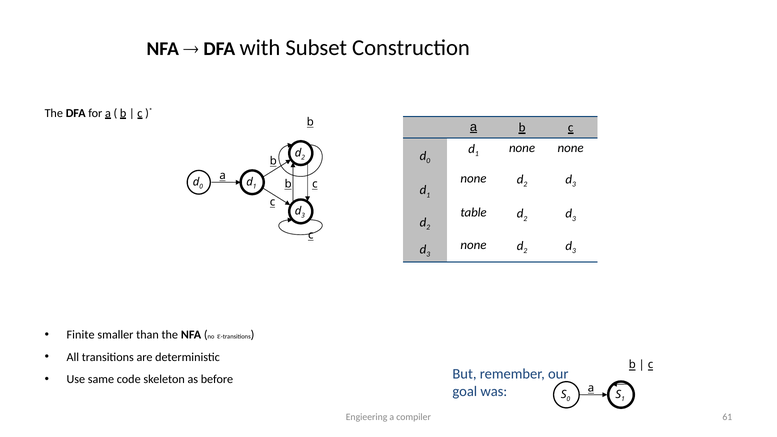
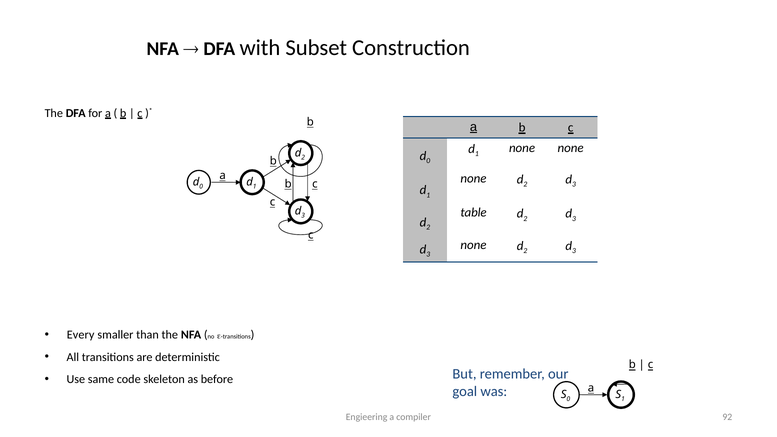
Finite: Finite -> Every
61: 61 -> 92
